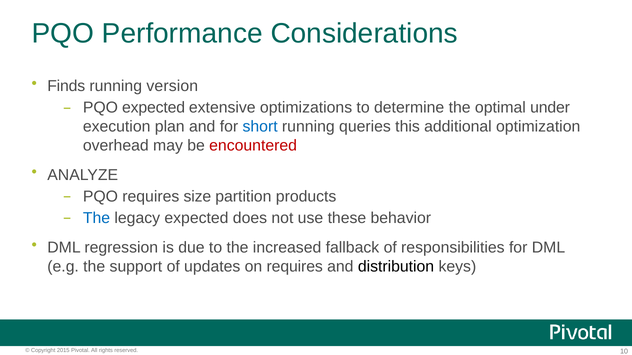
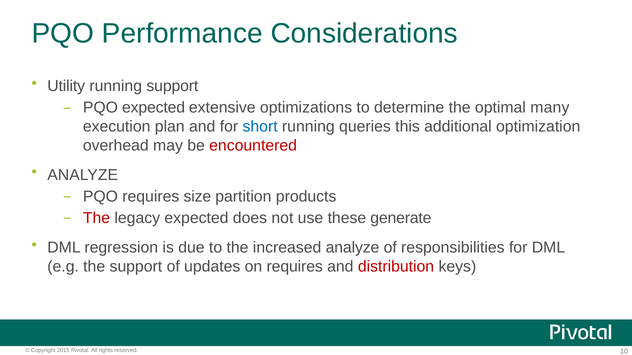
Finds: Finds -> Utility
running version: version -> support
under: under -> many
The at (97, 218) colour: blue -> red
behavior: behavior -> generate
increased fallback: fallback -> analyze
distribution colour: black -> red
